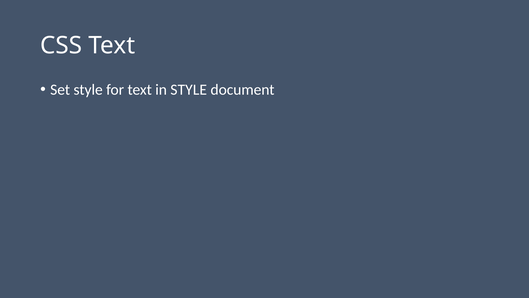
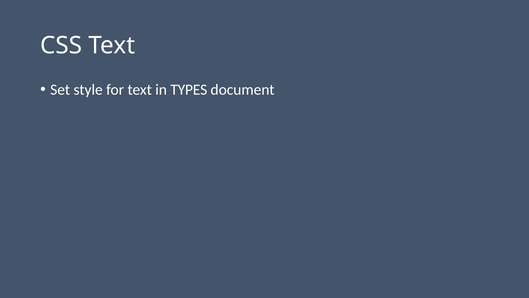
in STYLE: STYLE -> TYPES
